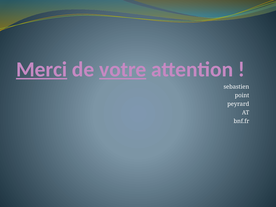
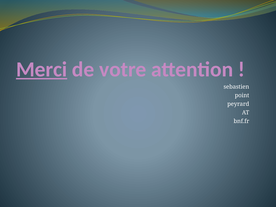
votre underline: present -> none
